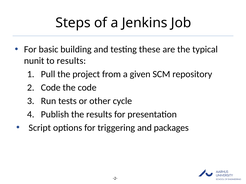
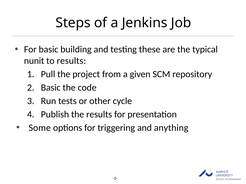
Code at (51, 88): Code -> Basic
Script: Script -> Some
packages: packages -> anything
